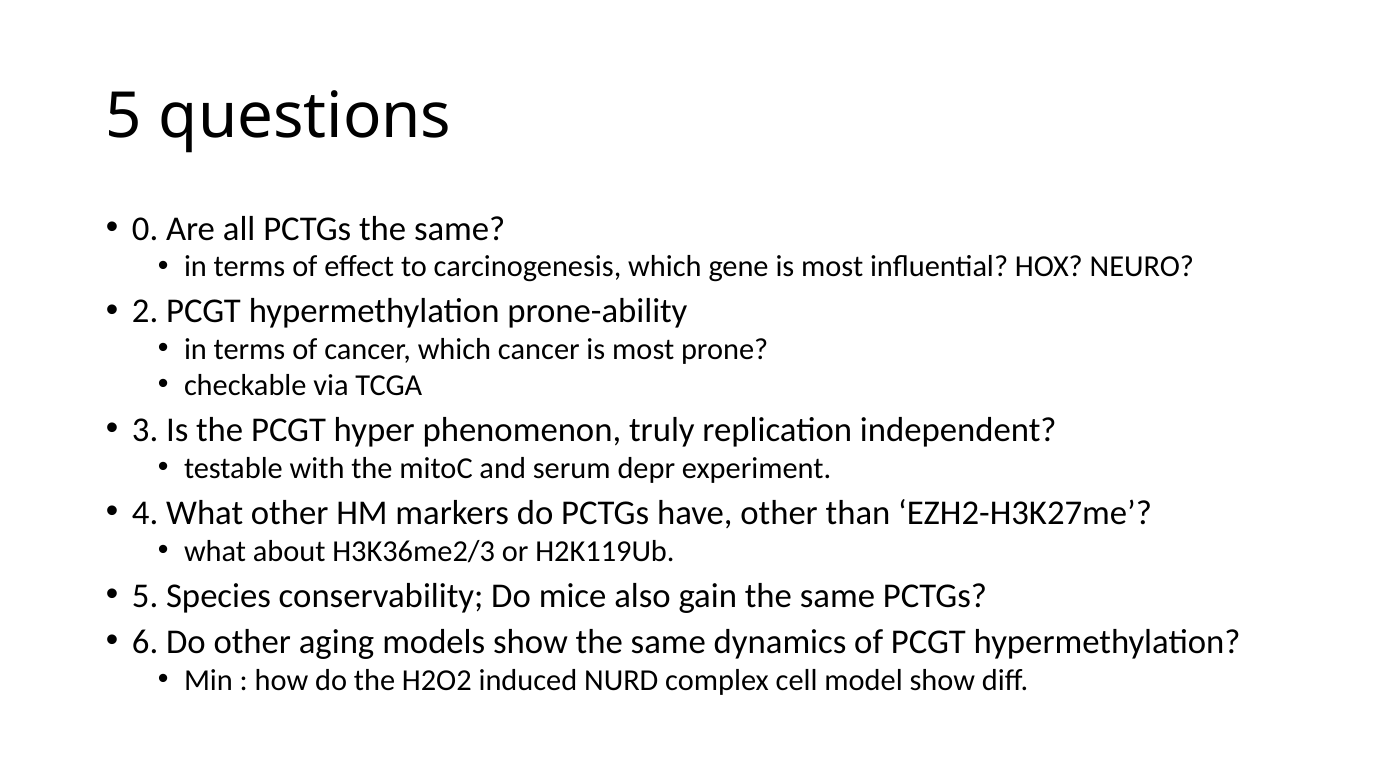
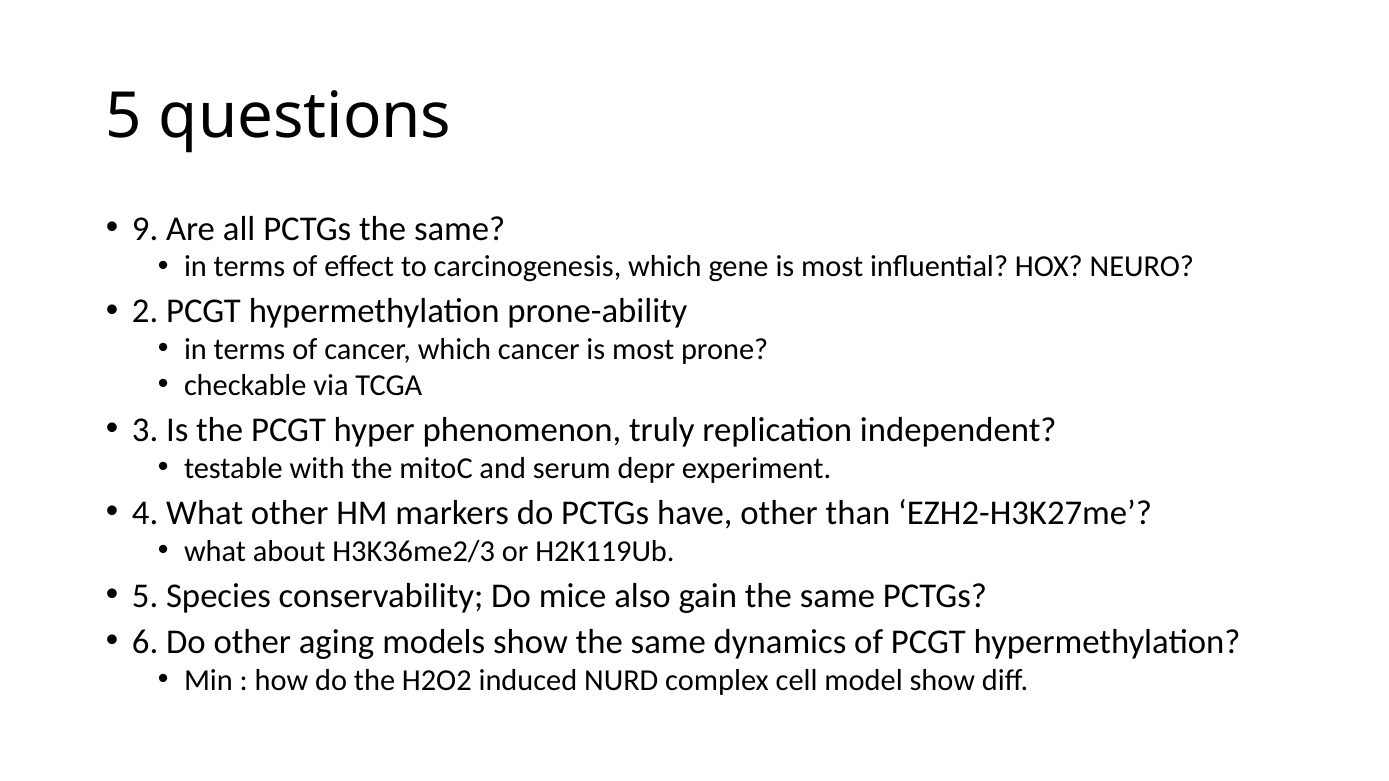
0: 0 -> 9
